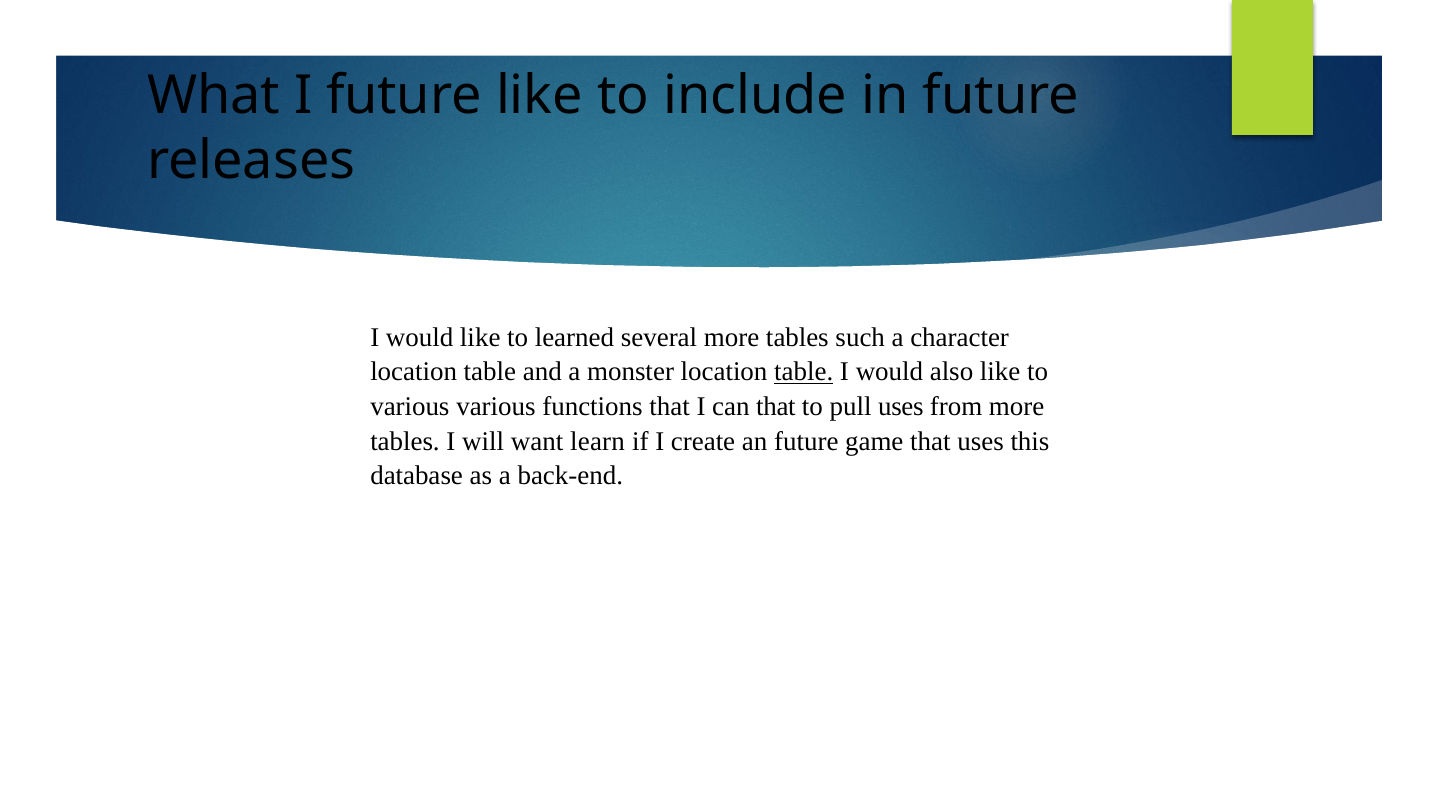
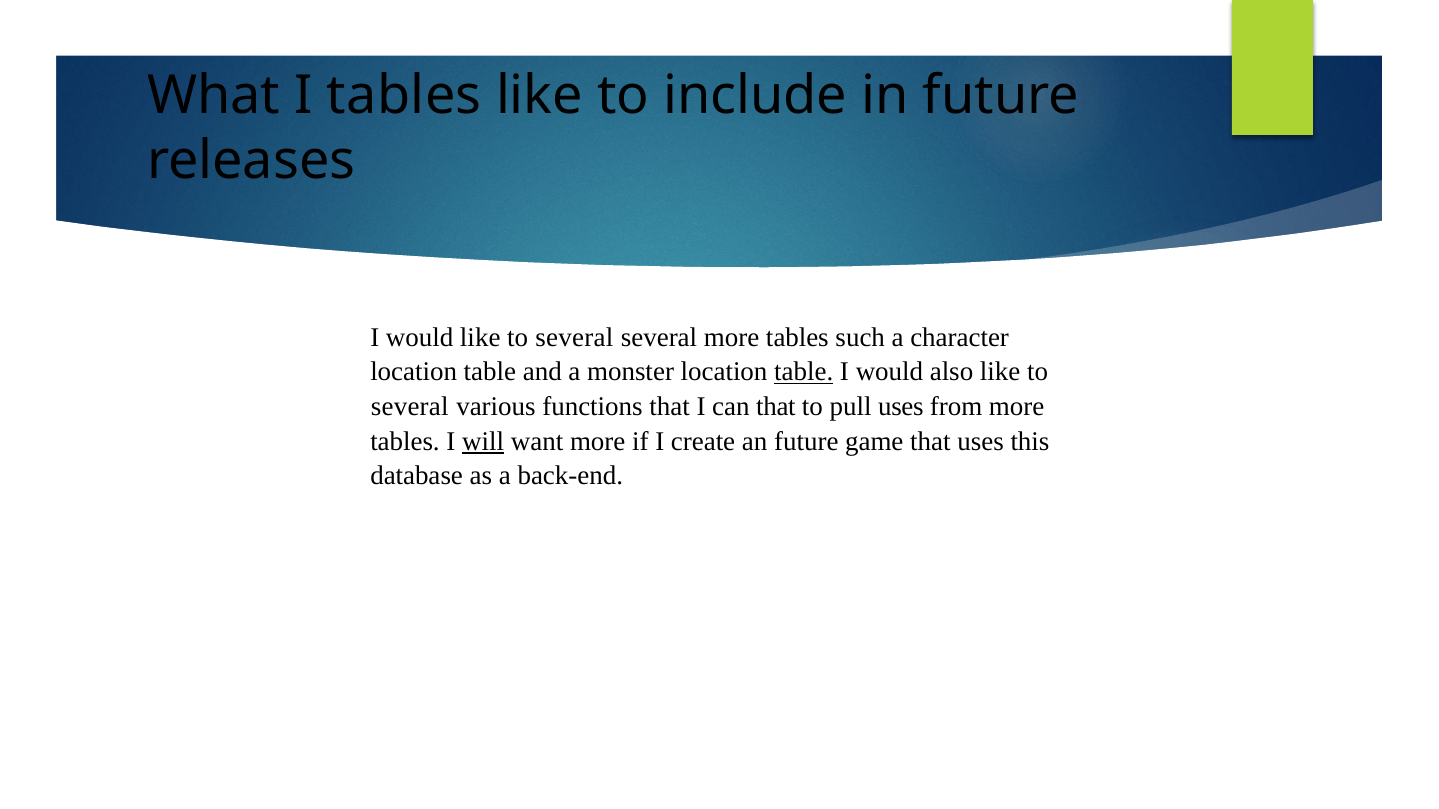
I future: future -> tables
would like to learned: learned -> several
various at (410, 407): various -> several
will underline: none -> present
want learn: learn -> more
